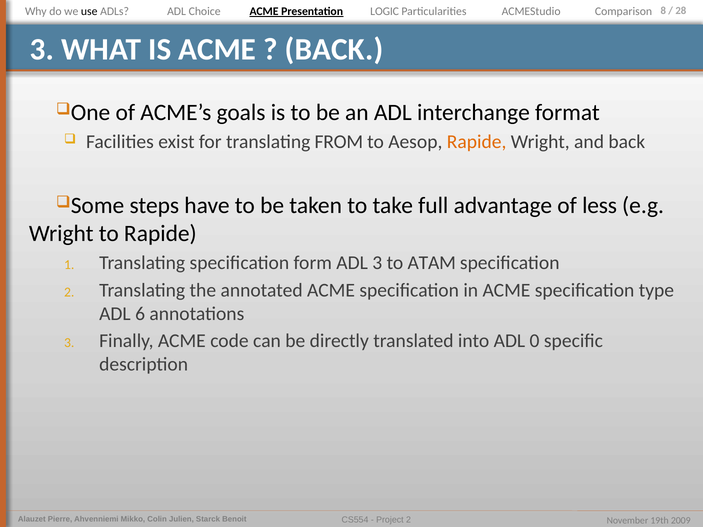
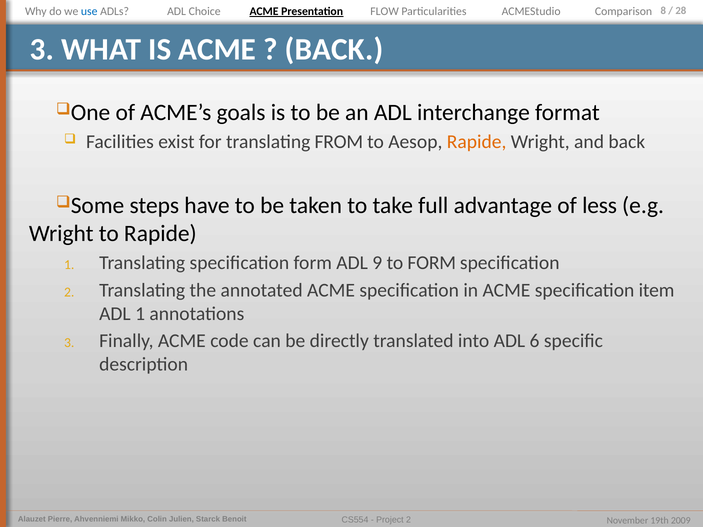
use colour: black -> blue
LOGIC: LOGIC -> FLOW
ADL 3: 3 -> 9
to ATAM: ATAM -> FORM
type: type -> item
ADL 6: 6 -> 1
0: 0 -> 6
